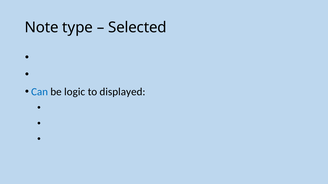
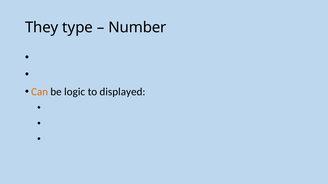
Note: Note -> They
Selected: Selected -> Number
Can colour: blue -> orange
